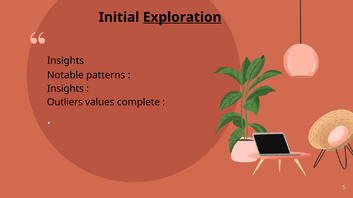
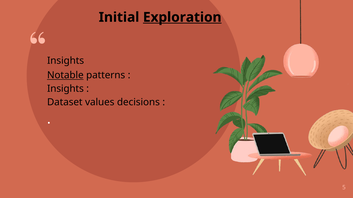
Notable underline: none -> present
Outliers: Outliers -> Dataset
complete: complete -> decisions
